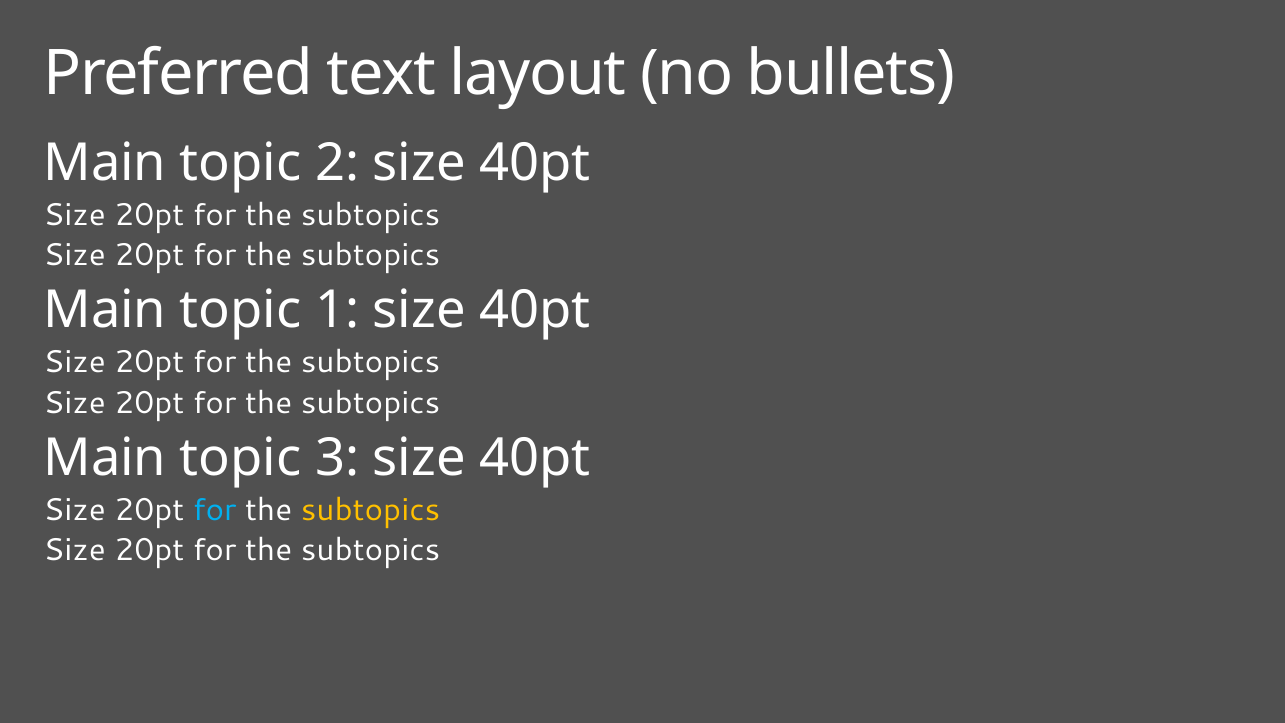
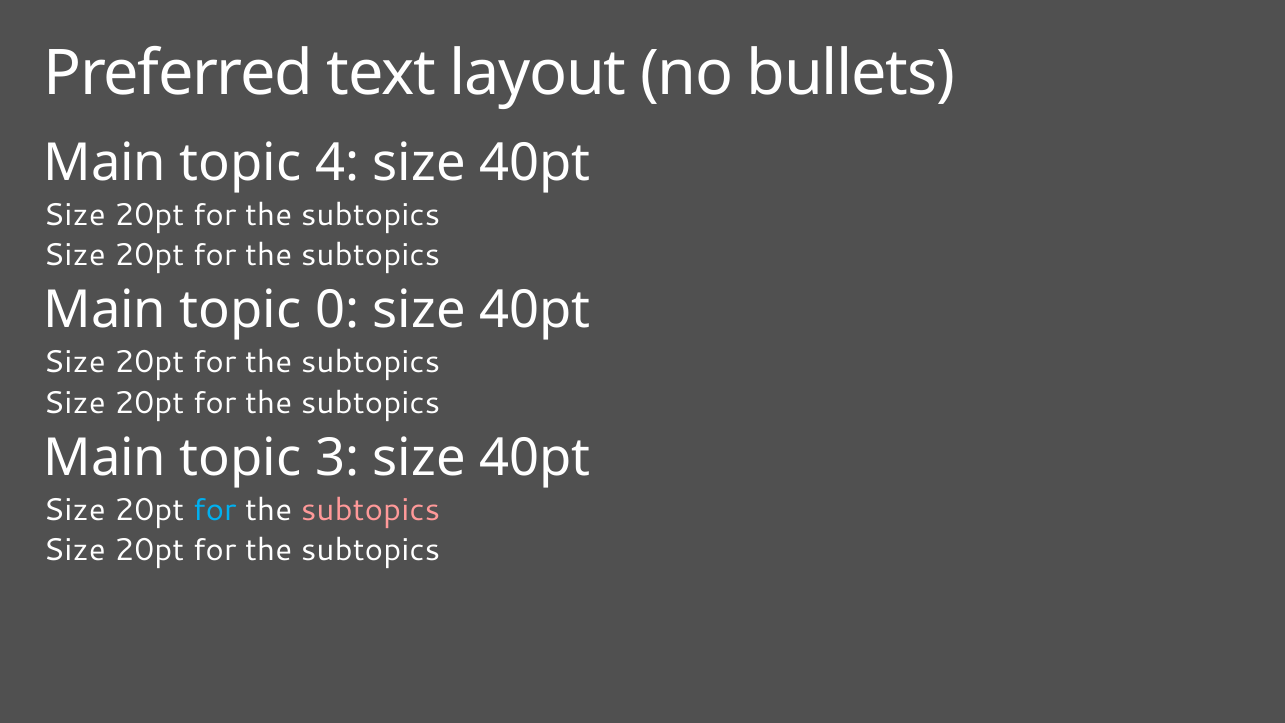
2: 2 -> 4
1: 1 -> 0
subtopics at (371, 510) colour: yellow -> pink
